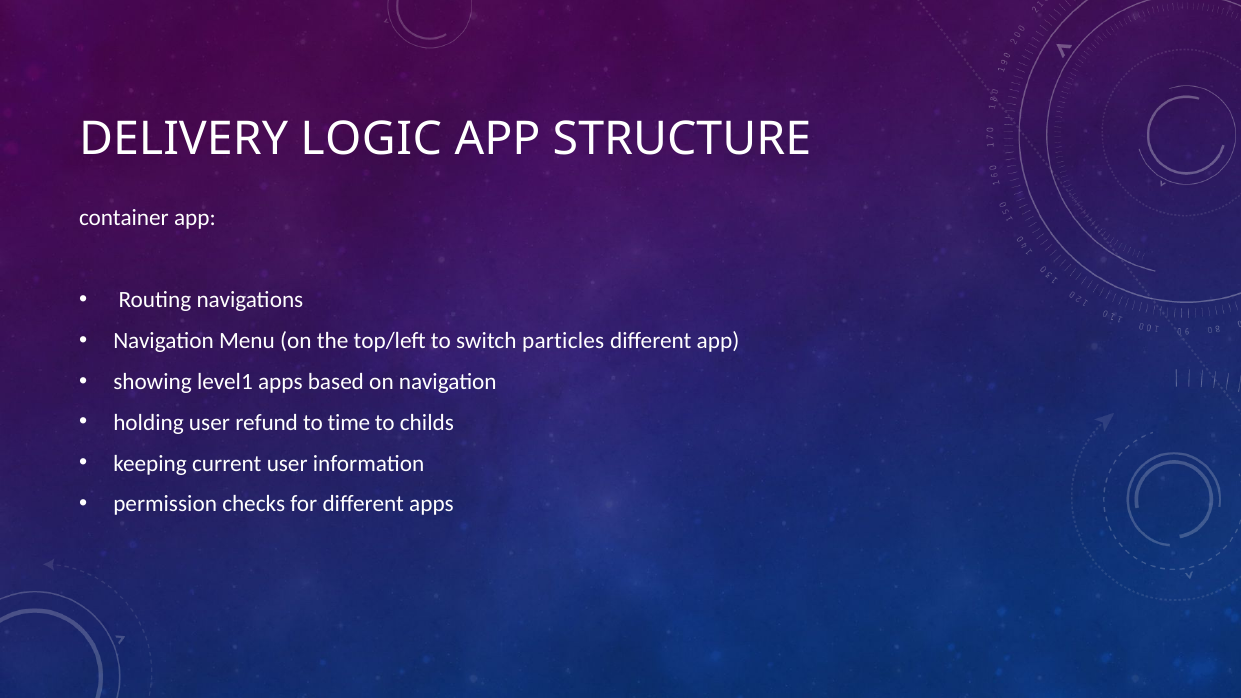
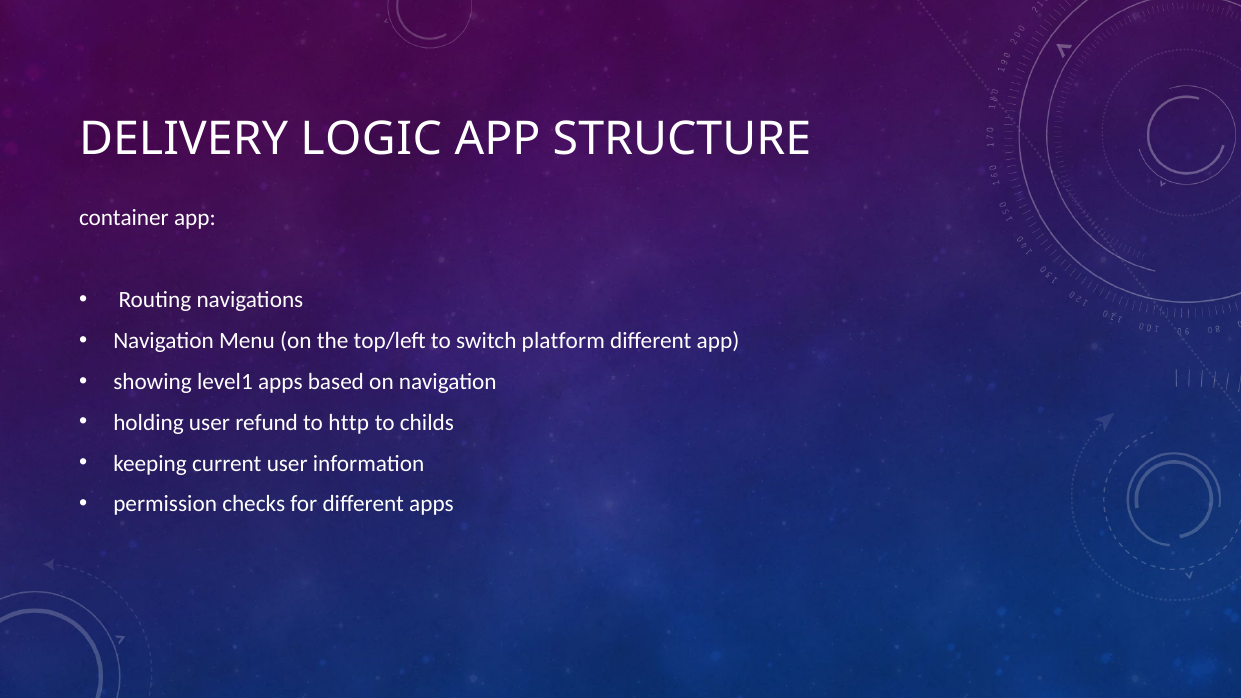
particles: particles -> platform
time: time -> http
